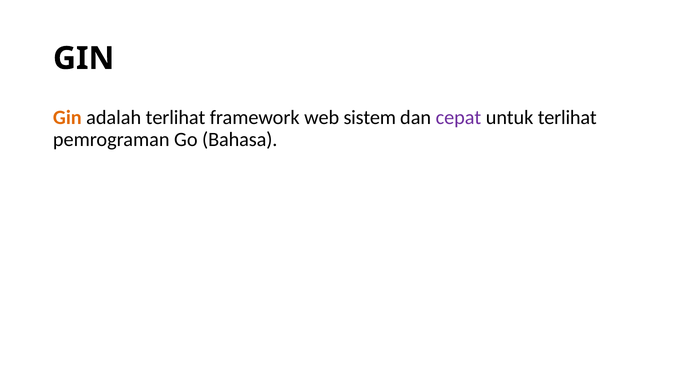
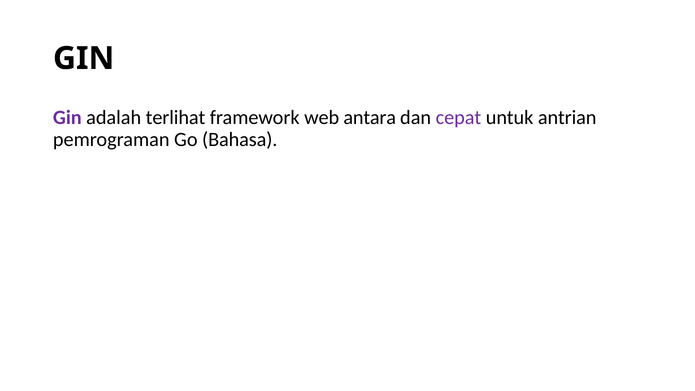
Gin at (67, 118) colour: orange -> purple
sistem: sistem -> antara
untuk terlihat: terlihat -> antrian
